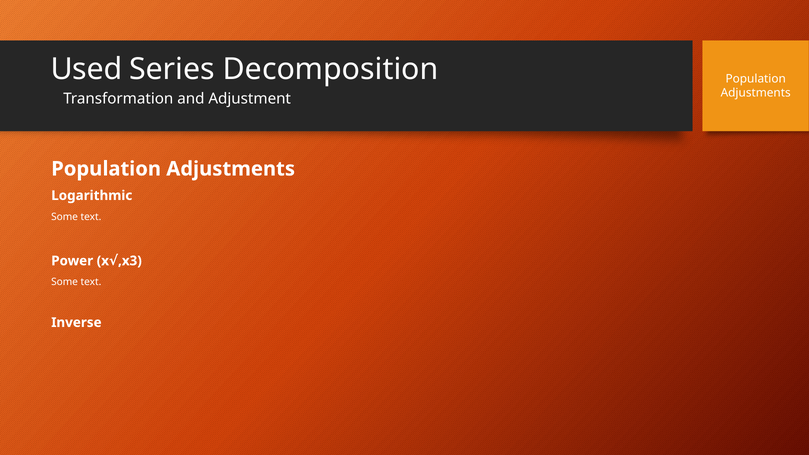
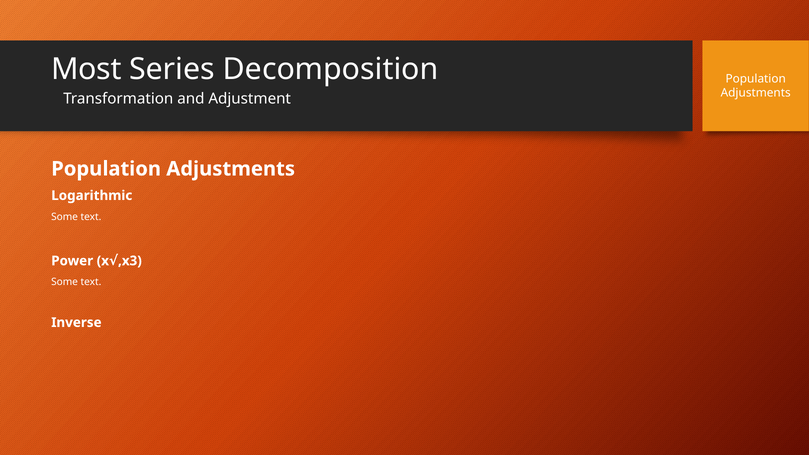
Used: Used -> Most
